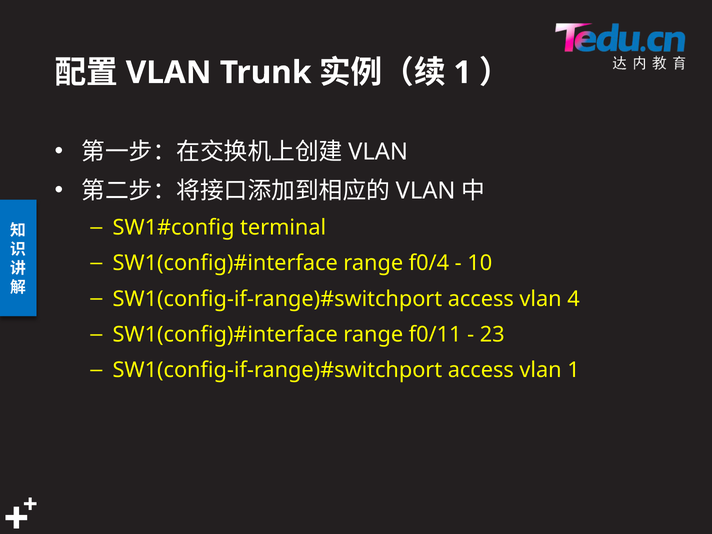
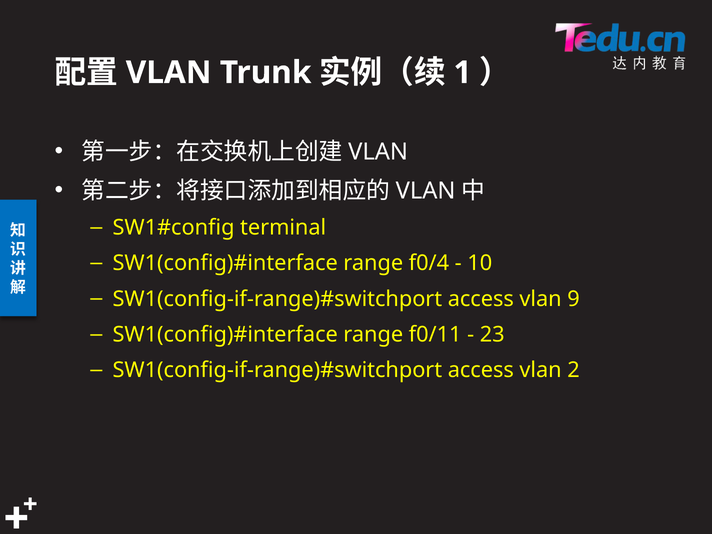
4: 4 -> 9
vlan 1: 1 -> 2
